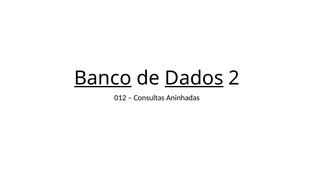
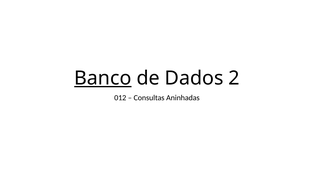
Dados underline: present -> none
